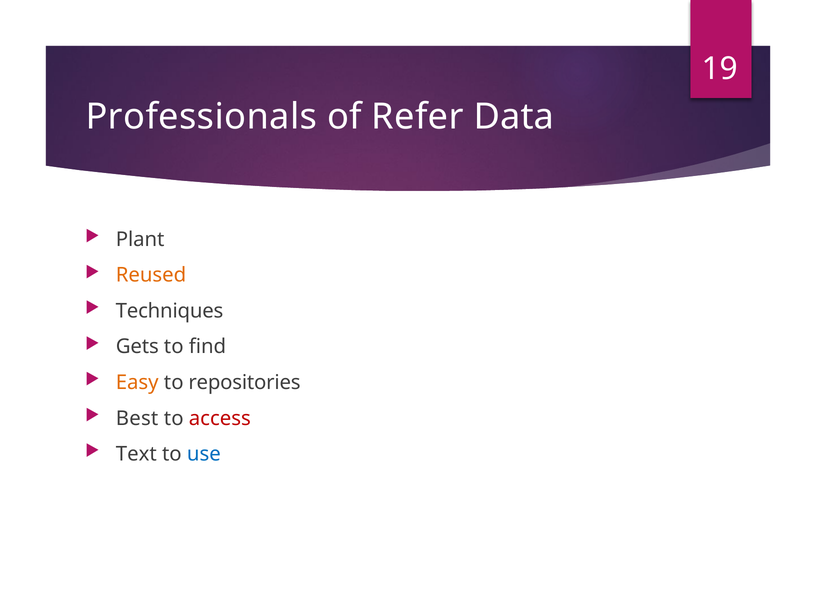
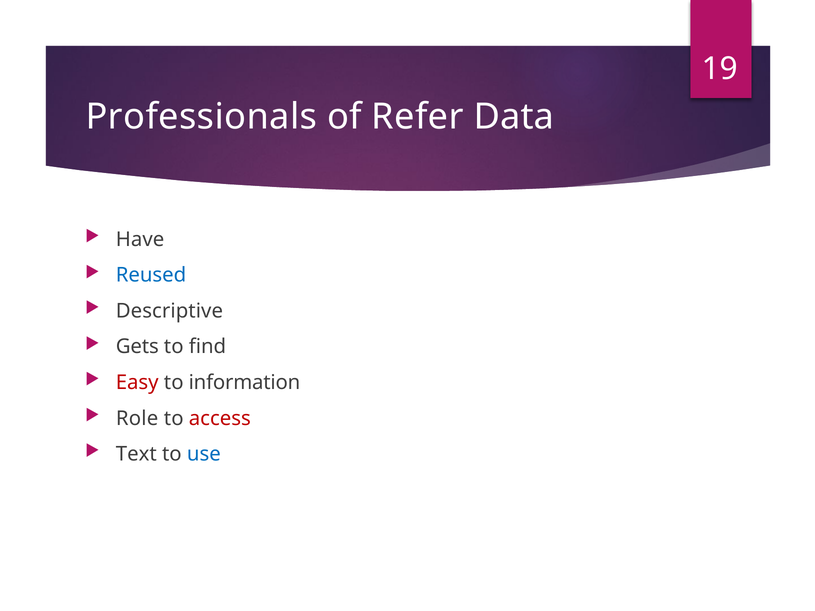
Plant: Plant -> Have
Reused colour: orange -> blue
Techniques: Techniques -> Descriptive
Easy colour: orange -> red
repositories: repositories -> information
Best: Best -> Role
